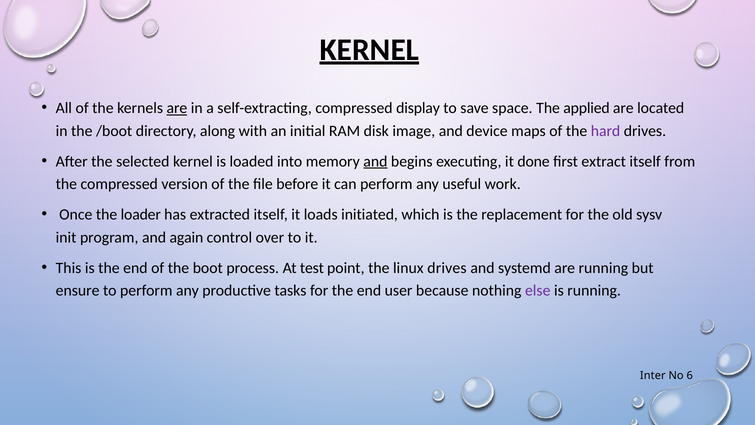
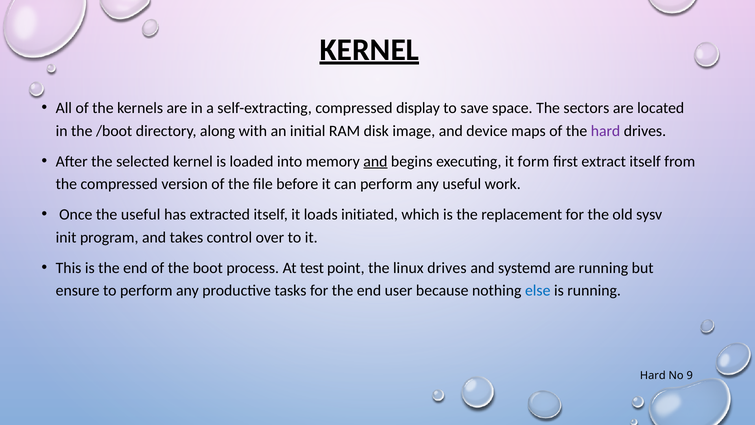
are at (177, 108) underline: present -> none
applied: applied -> sectors
done: done -> form
the loader: loader -> useful
again: again -> takes
else colour: purple -> blue
Inter at (653, 375): Inter -> Hard
6: 6 -> 9
